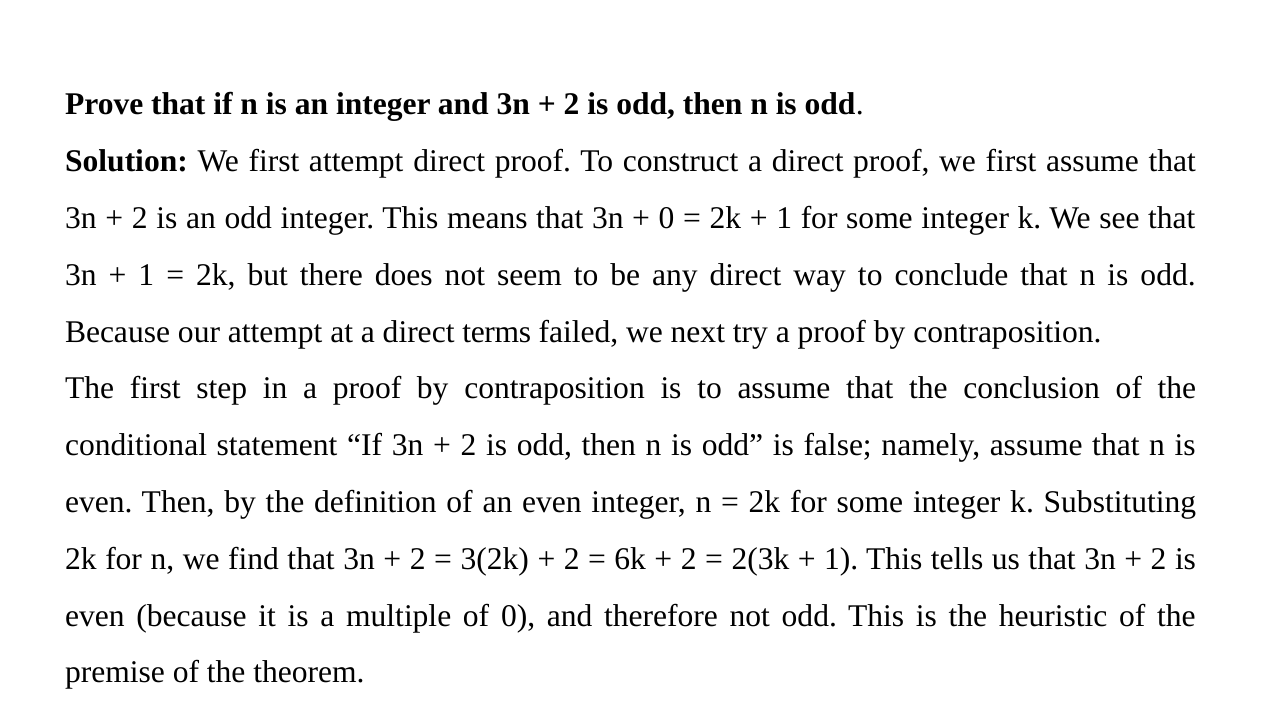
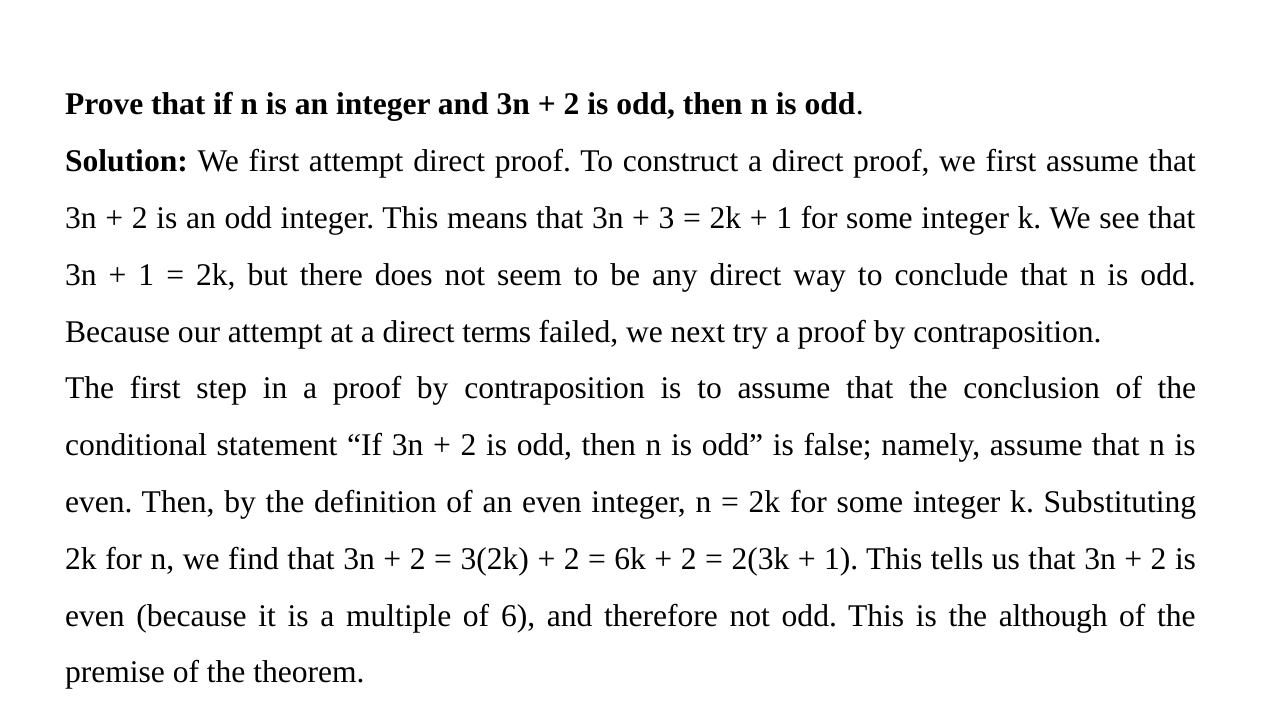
0 at (667, 218): 0 -> 3
of 0: 0 -> 6
heuristic: heuristic -> although
